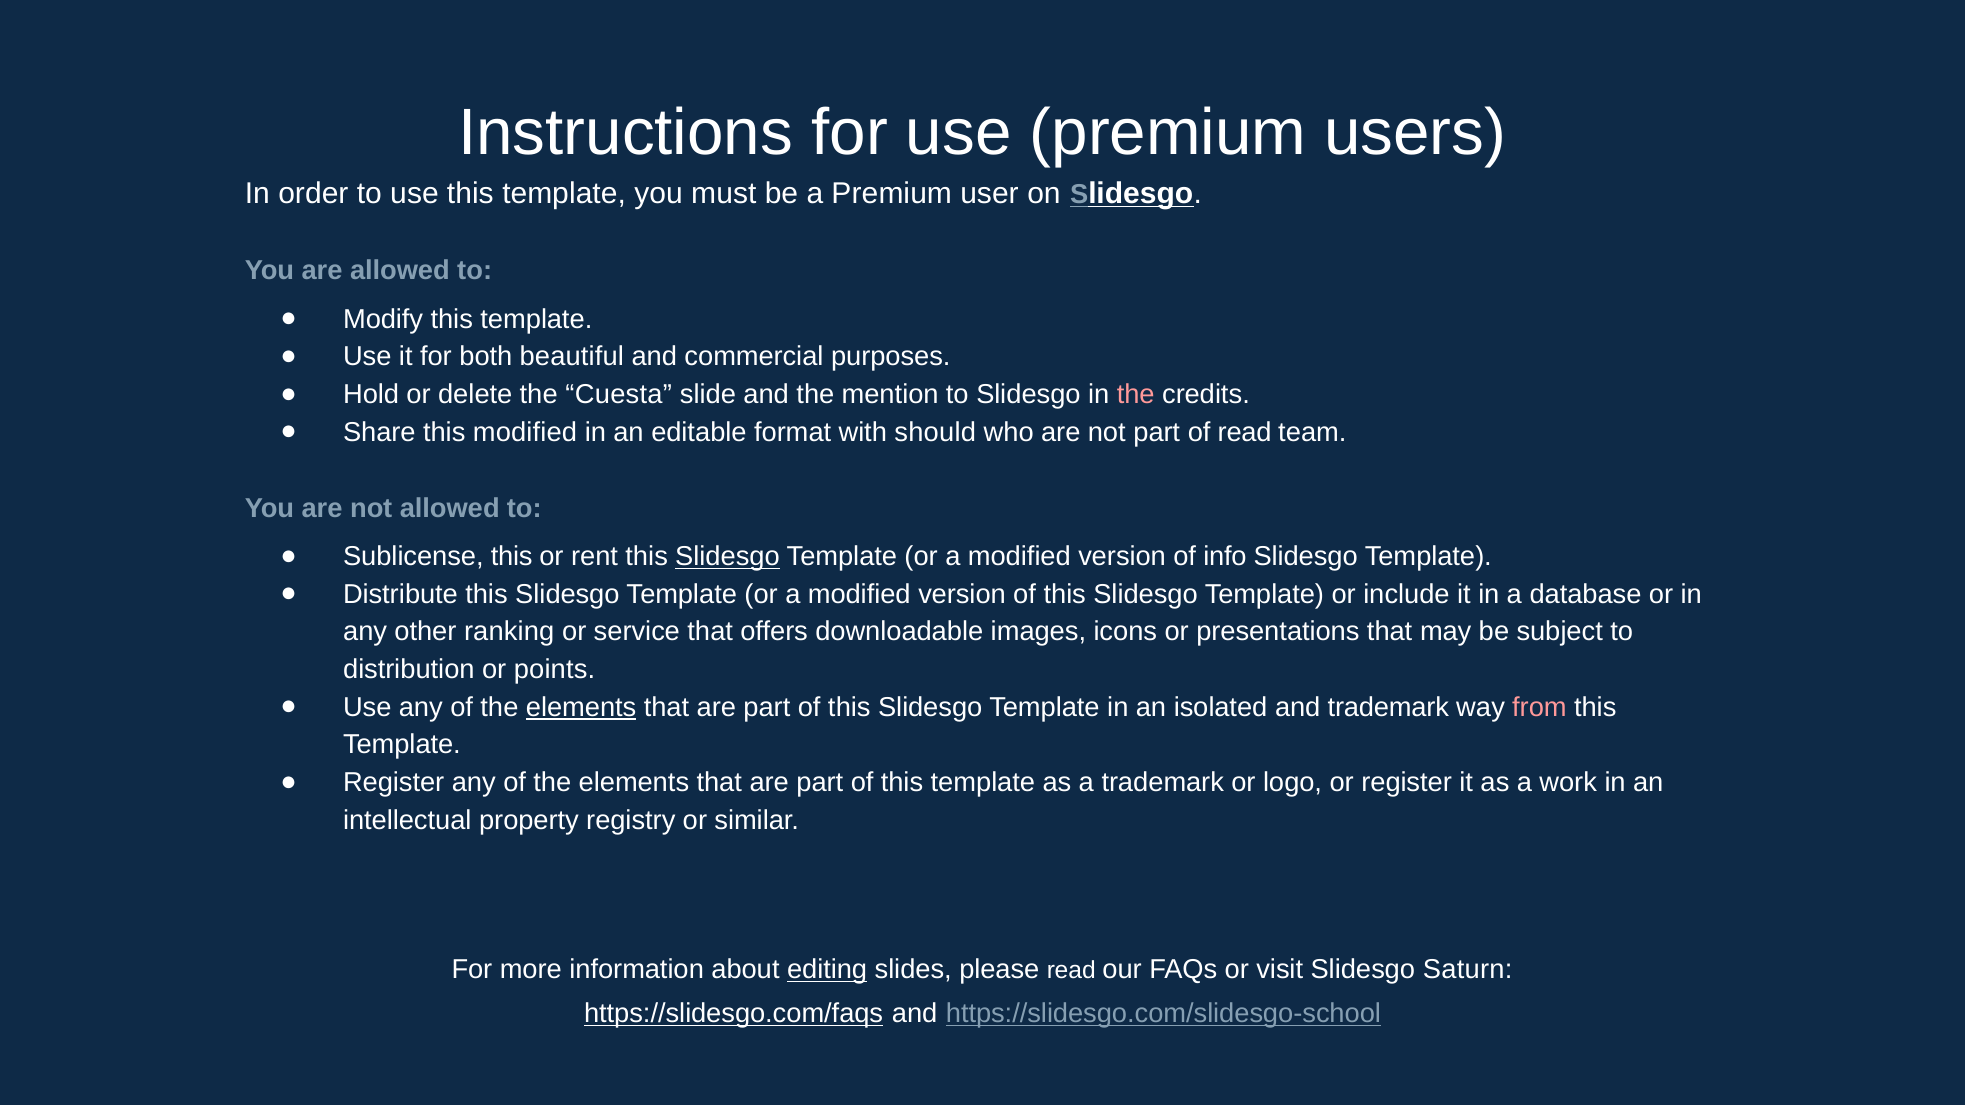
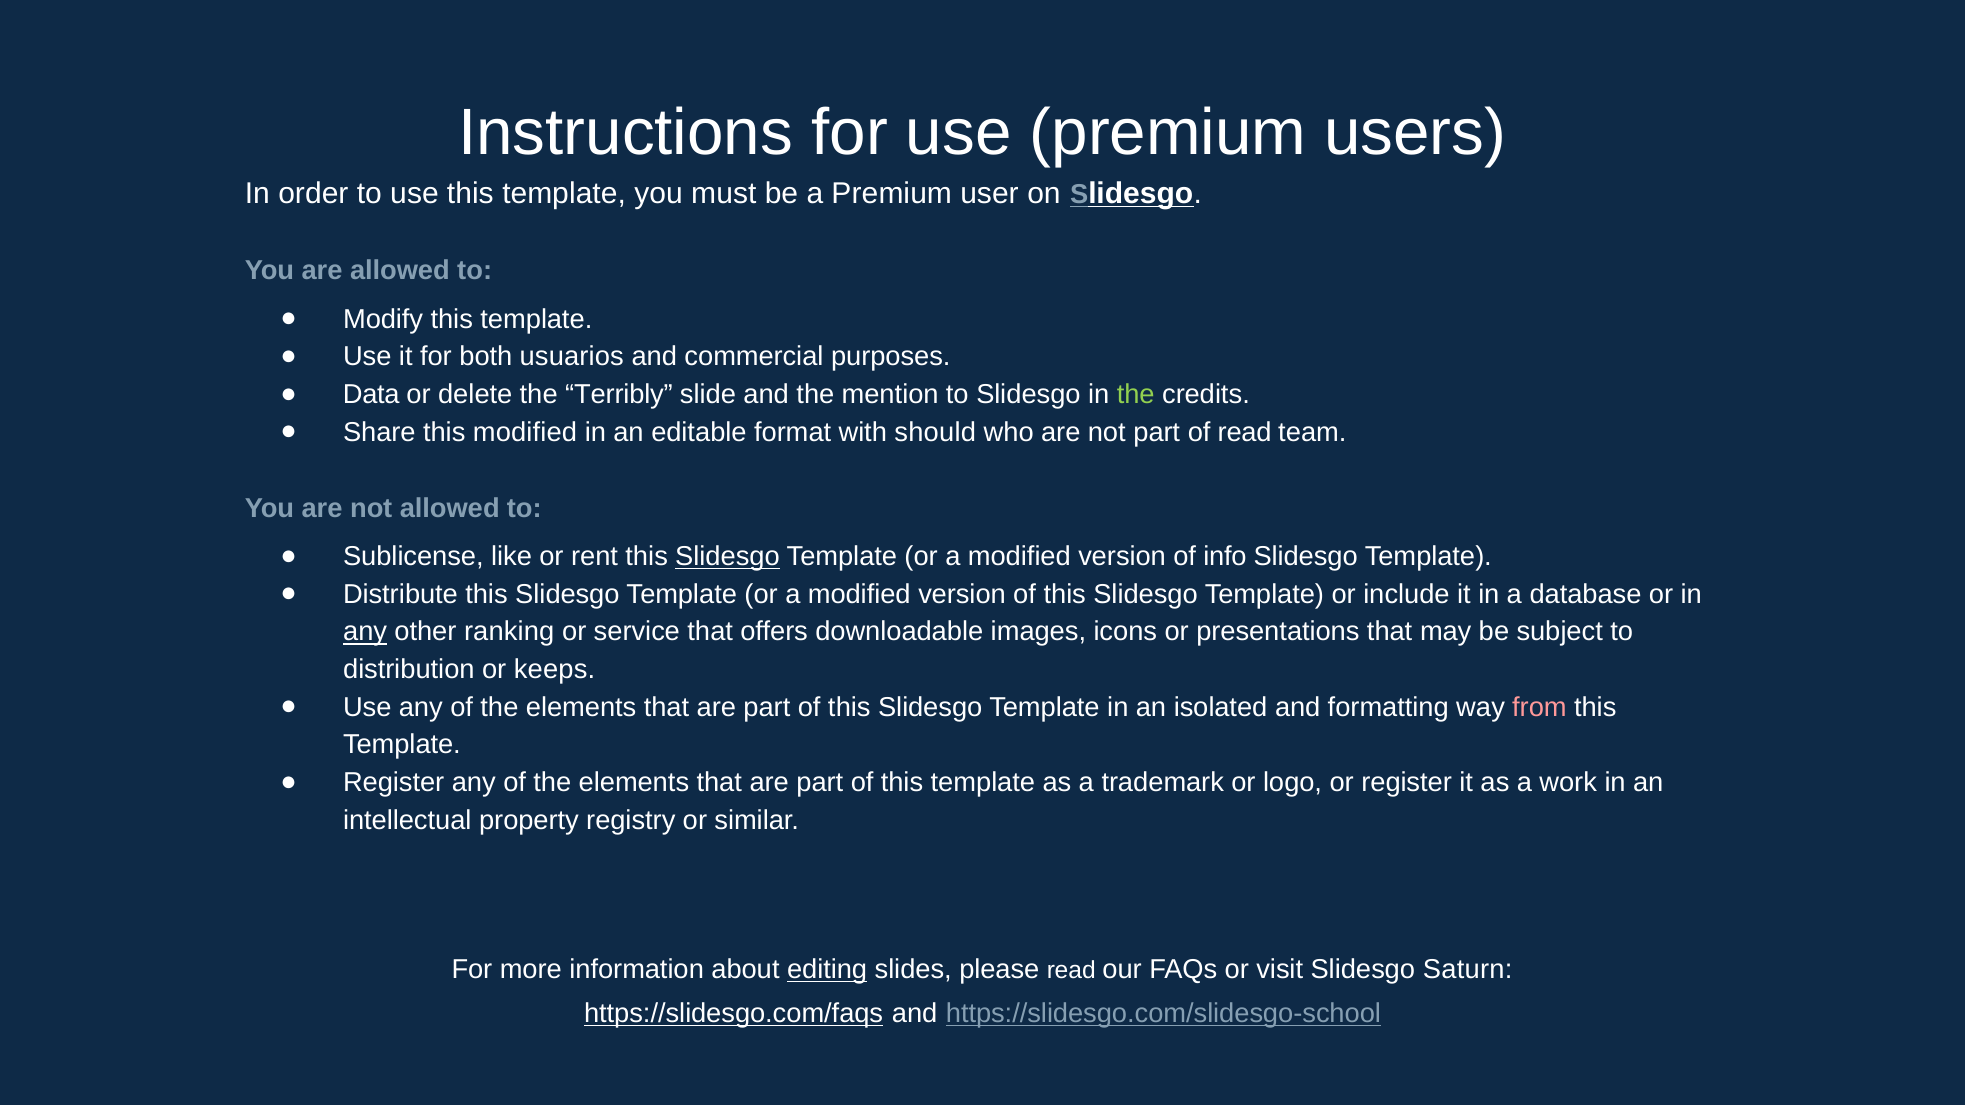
beautiful: beautiful -> usuarios
Hold: Hold -> Data
Cuesta: Cuesta -> Terribly
the at (1136, 395) colour: pink -> light green
Sublicense this: this -> like
any at (365, 632) underline: none -> present
points: points -> keeps
elements at (581, 708) underline: present -> none
and trademark: trademark -> formatting
